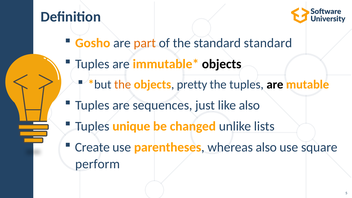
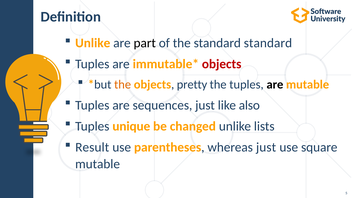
Gosho at (93, 43): Gosho -> Unlike
part colour: orange -> black
objects at (222, 64) colour: black -> red
Create: Create -> Result
whereas also: also -> just
perform at (98, 164): perform -> mutable
